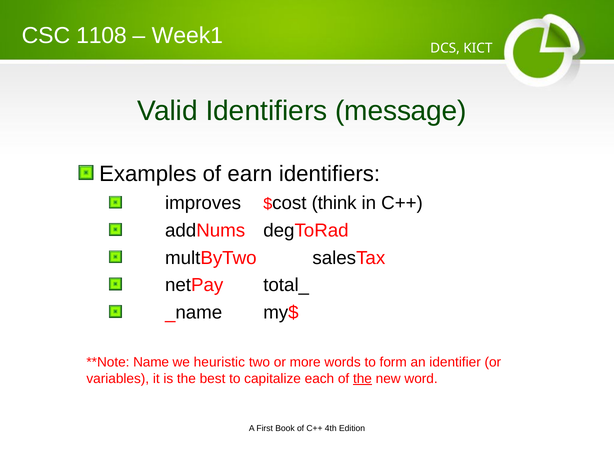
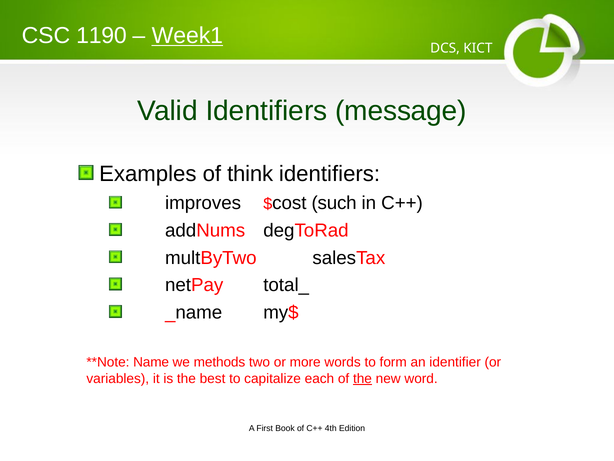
1108: 1108 -> 1190
Week1 underline: none -> present
earn: earn -> think
think: think -> such
heuristic: heuristic -> methods
